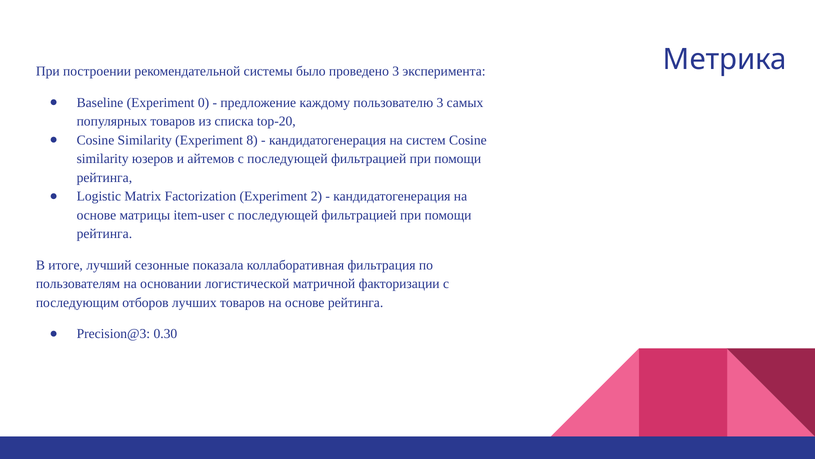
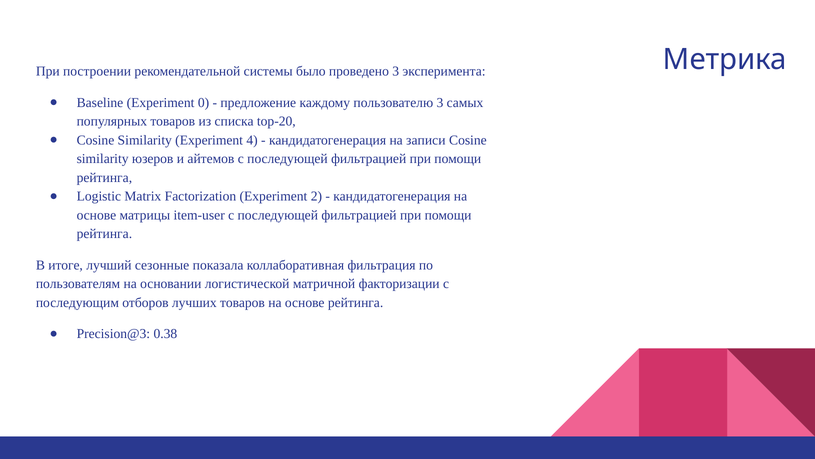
8: 8 -> 4
систем: систем -> записи
0.30: 0.30 -> 0.38
